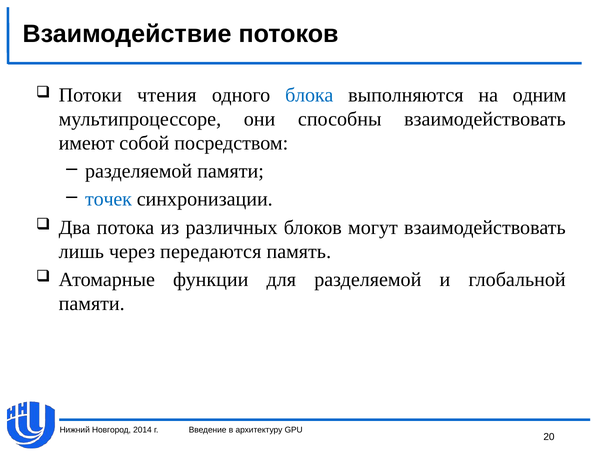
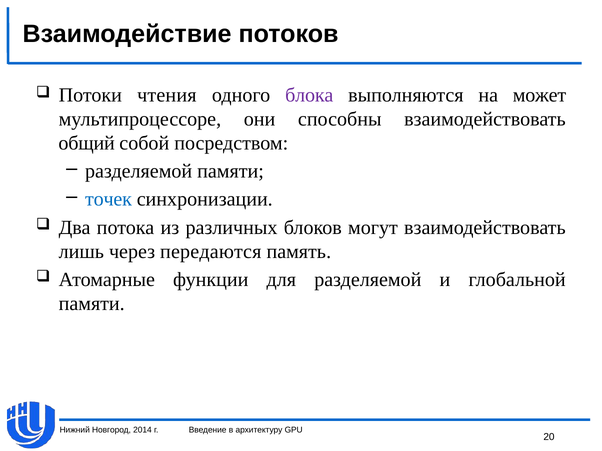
блока colour: blue -> purple
одним: одним -> может
имеют: имеют -> общий
